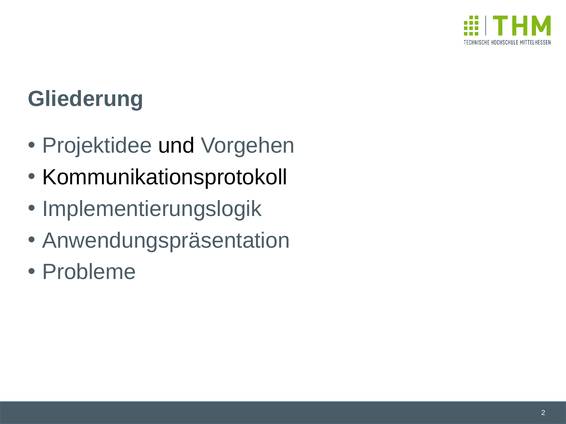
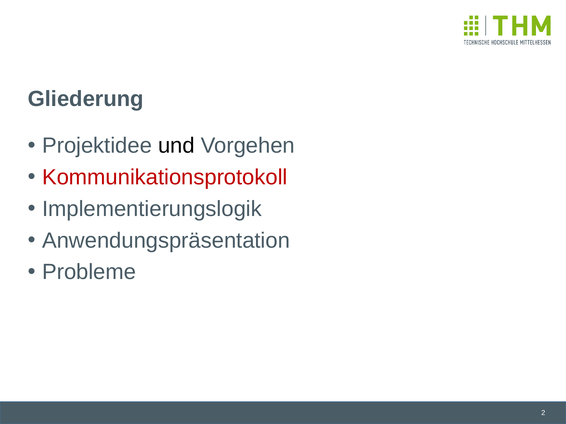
Kommunikationsprotokoll colour: black -> red
